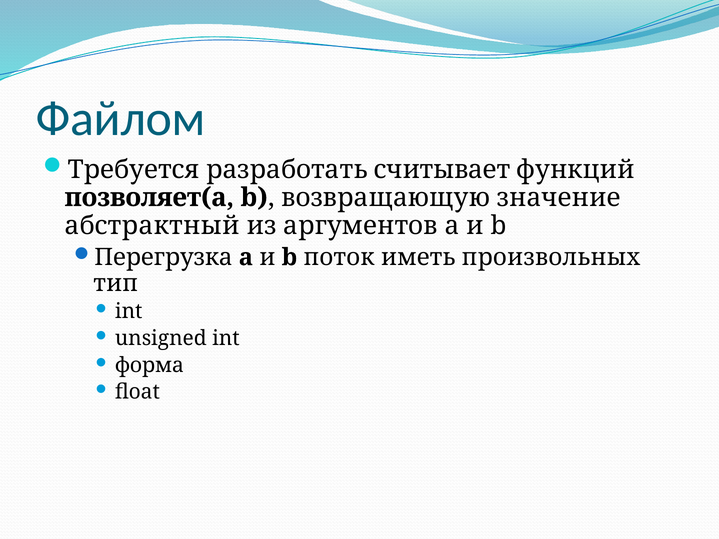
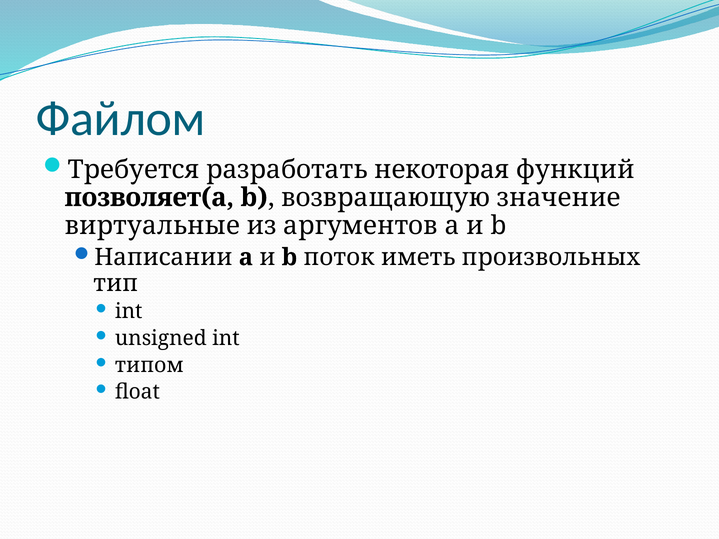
считывает: считывает -> некоторая
абстрактный: абстрактный -> виртуальные
Перегрузка: Перегрузка -> Написании
форма: форма -> типом
